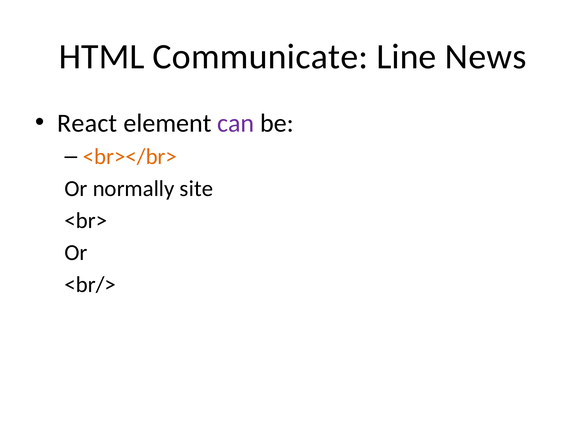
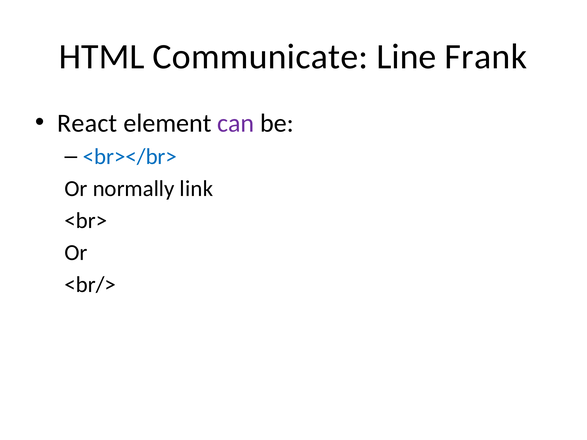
News: News -> Frank
<br></br> colour: orange -> blue
site: site -> link
